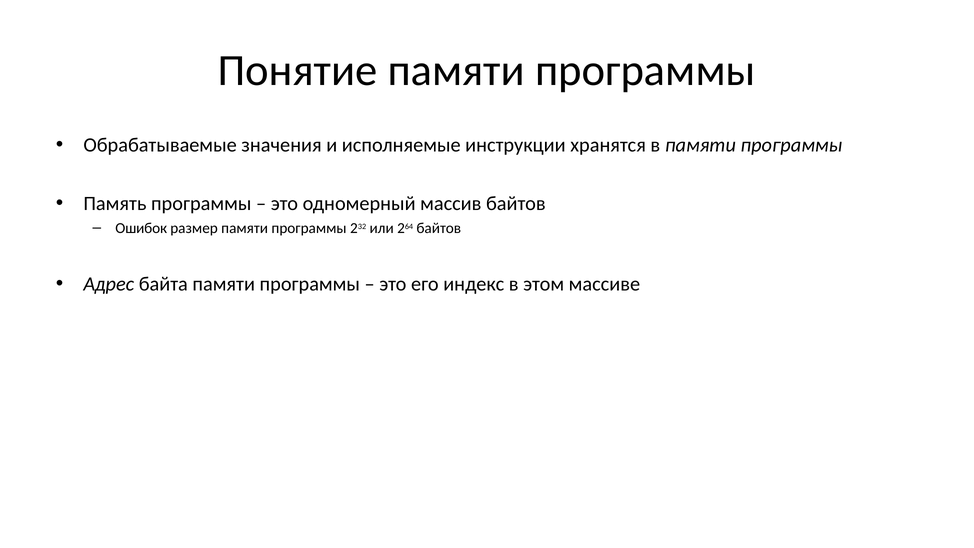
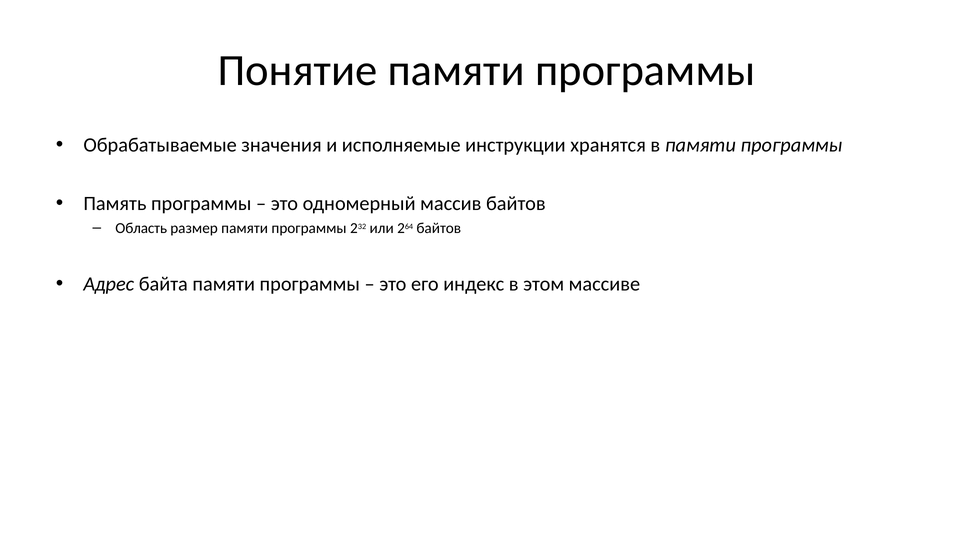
Ошибок: Ошибок -> Область
